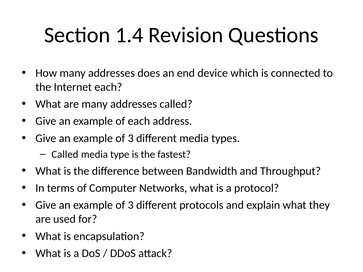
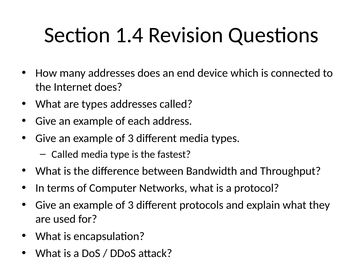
Internet each: each -> does
are many: many -> types
